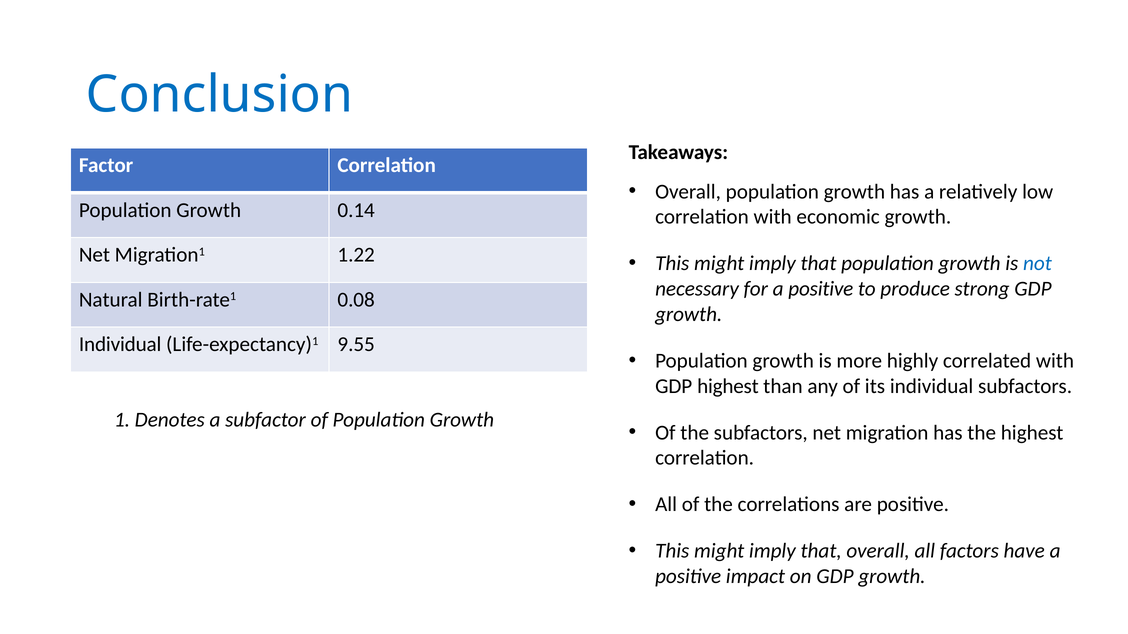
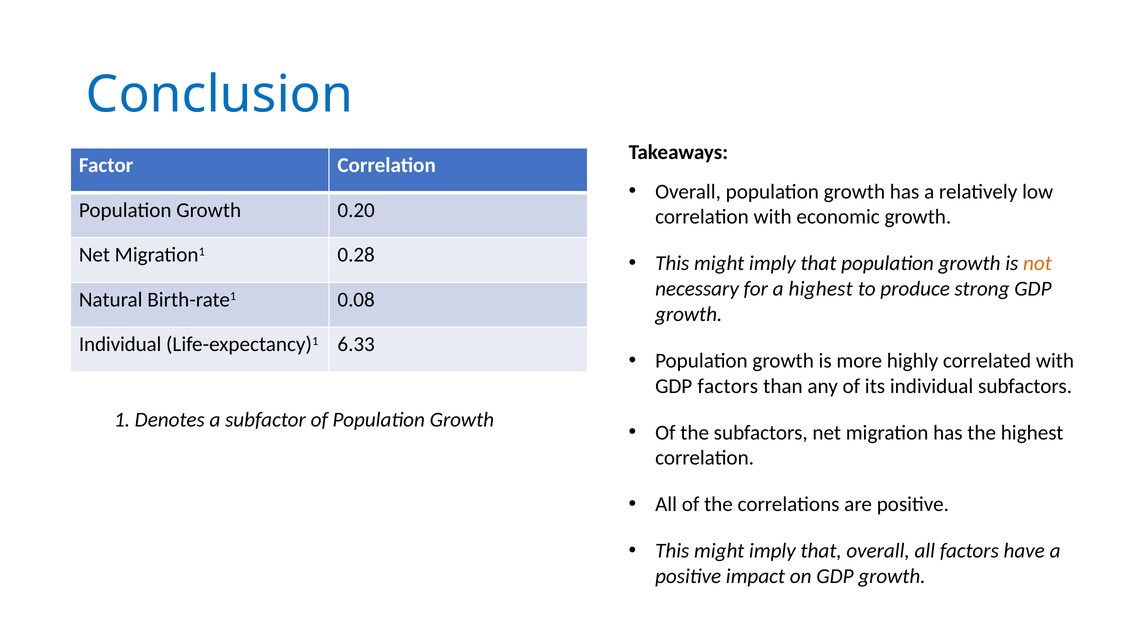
0.14: 0.14 -> 0.20
1.22: 1.22 -> 0.28
not colour: blue -> orange
for a positive: positive -> highest
9.55: 9.55 -> 6.33
GDP highest: highest -> factors
